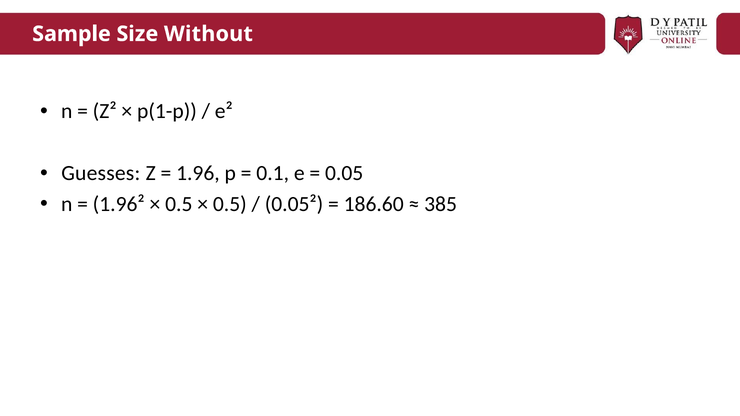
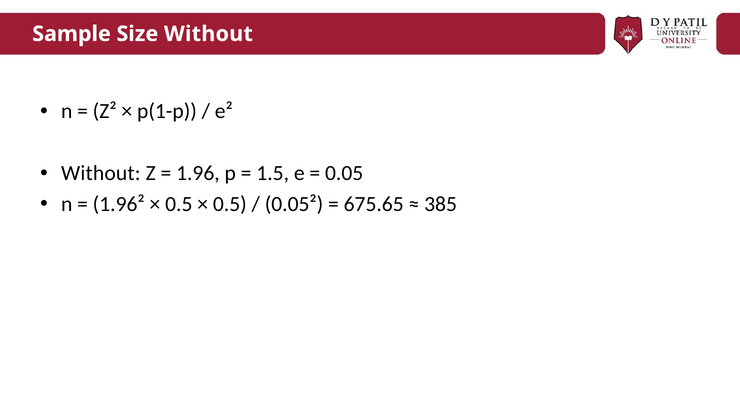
Guesses at (101, 173): Guesses -> Without
0.1: 0.1 -> 1.5
186.60: 186.60 -> 675.65
